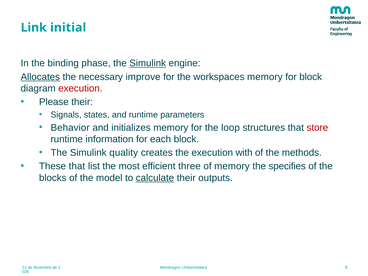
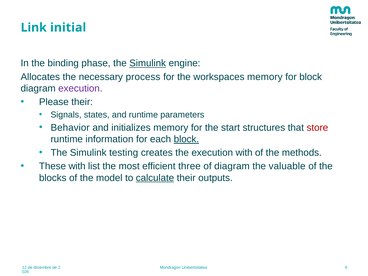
Allocates underline: present -> none
improve: improve -> process
execution at (80, 88) colour: red -> purple
loop: loop -> start
block at (186, 139) underline: none -> present
quality: quality -> testing
These that: that -> with
of memory: memory -> diagram
specifies: specifies -> valuable
